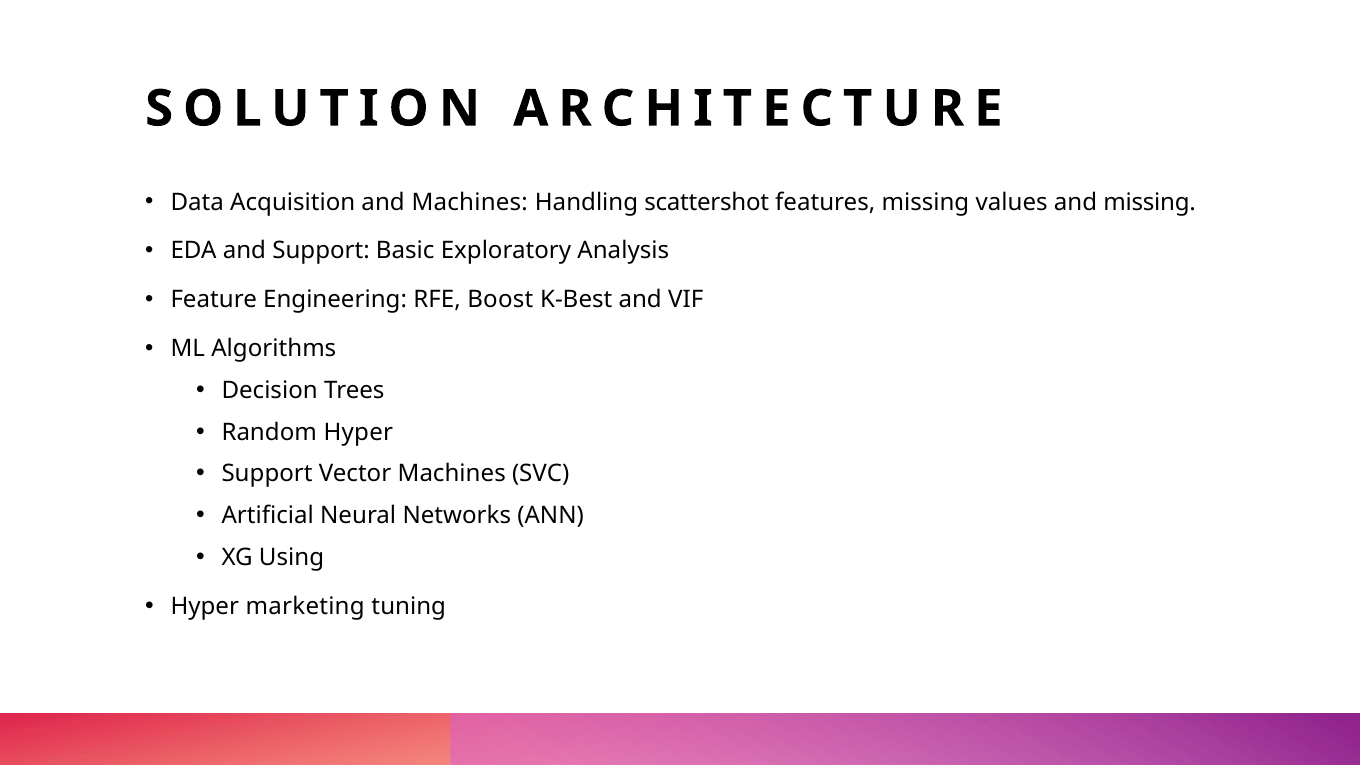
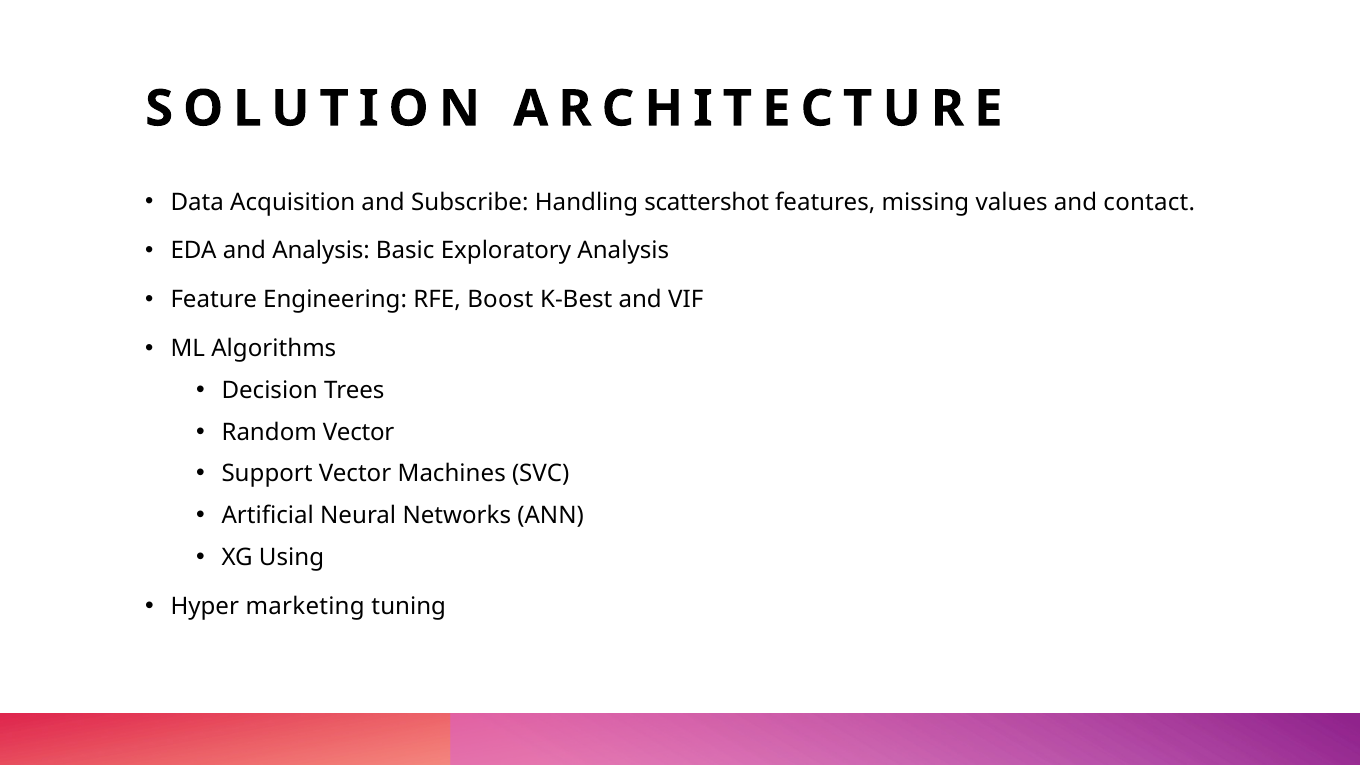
and Machines: Machines -> Subscribe
and missing: missing -> contact
and Support: Support -> Analysis
Random Hyper: Hyper -> Vector
